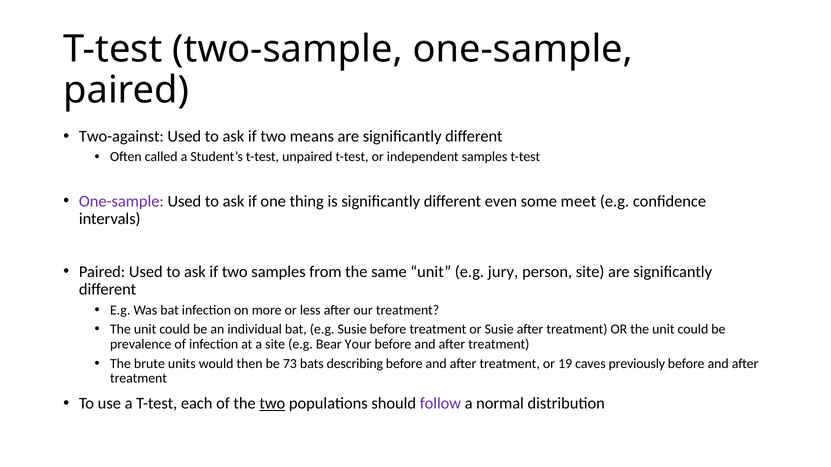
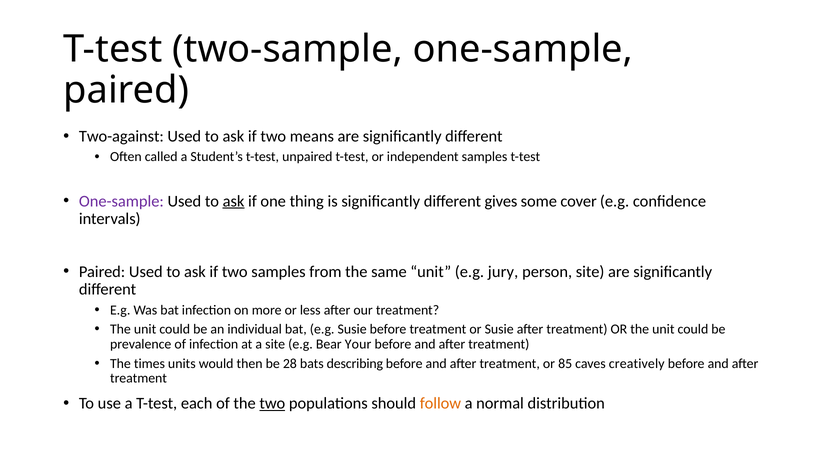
ask at (234, 201) underline: none -> present
even: even -> gives
meet: meet -> cover
brute: brute -> times
73: 73 -> 28
19: 19 -> 85
previously: previously -> creatively
follow colour: purple -> orange
